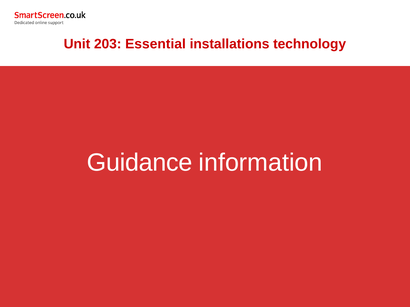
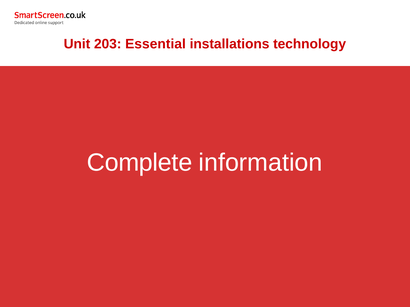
Guidance: Guidance -> Complete
